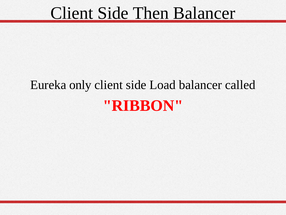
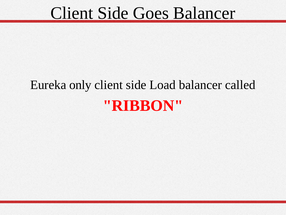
Then: Then -> Goes
